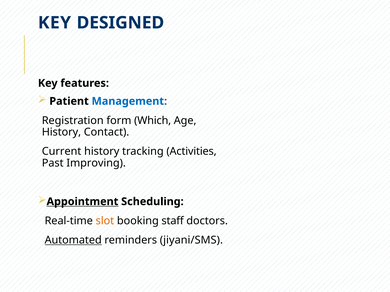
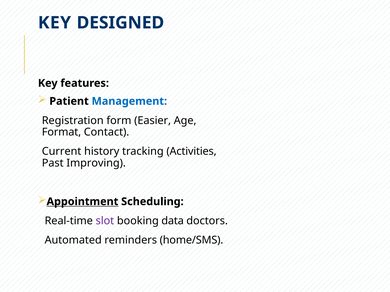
Which: Which -> Easier
History at (61, 132): History -> Format
slot colour: orange -> purple
staff: staff -> data
Automated underline: present -> none
jiyani/SMS: jiyani/SMS -> home/SMS
